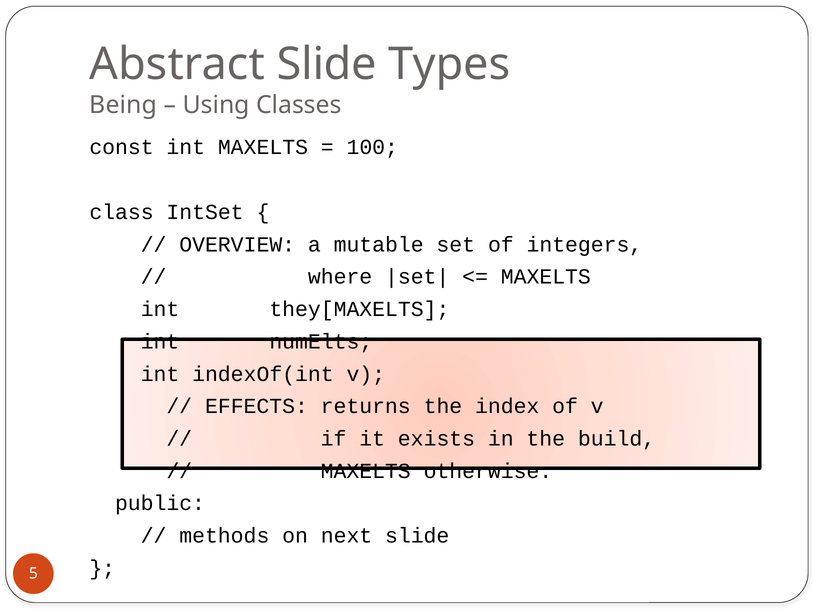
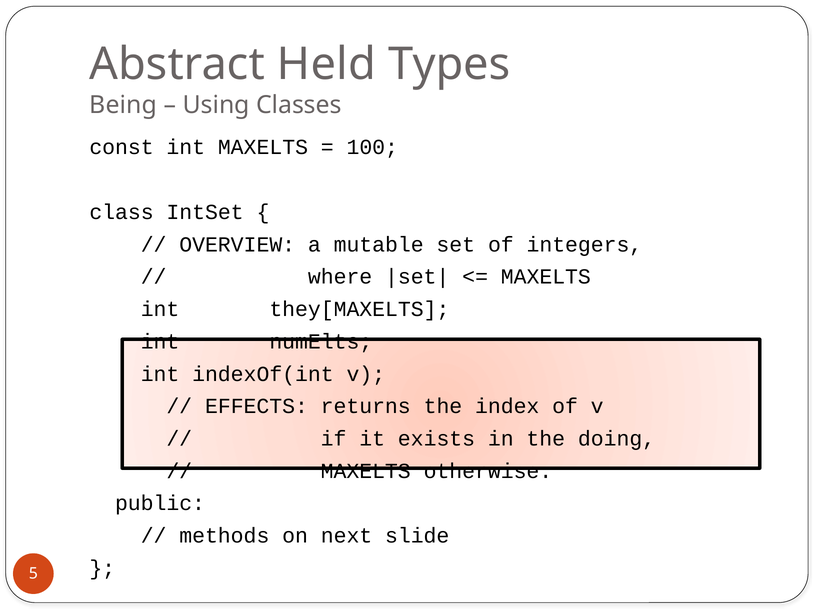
Abstract Slide: Slide -> Held
build: build -> doing
